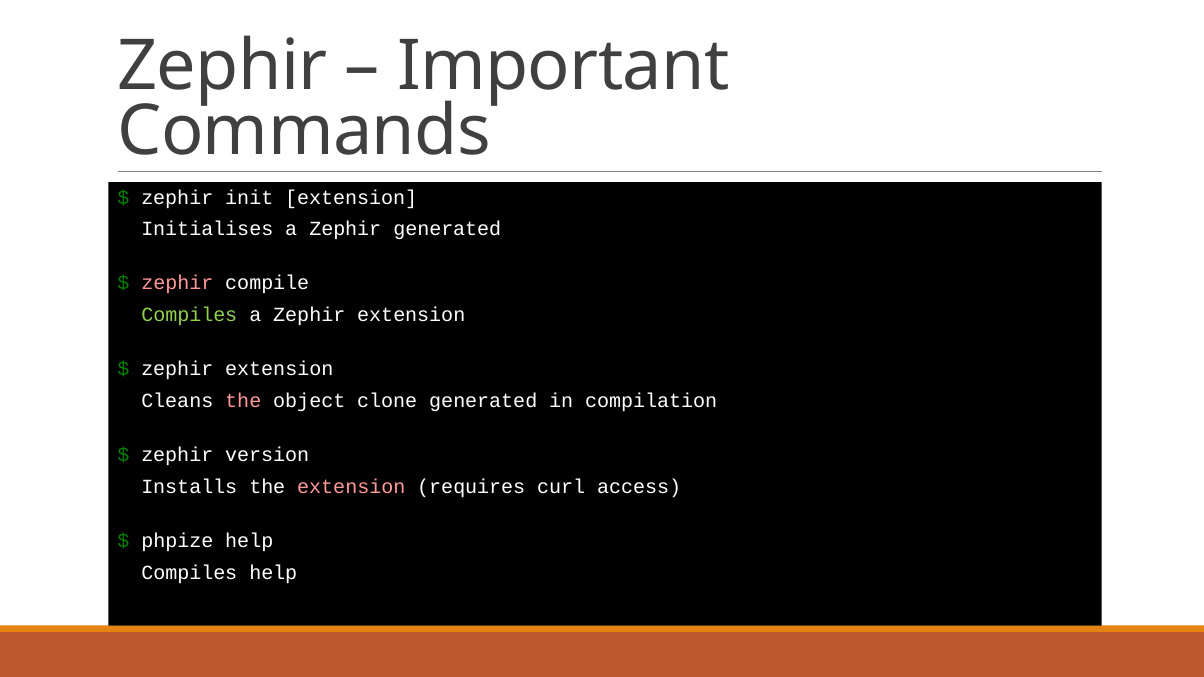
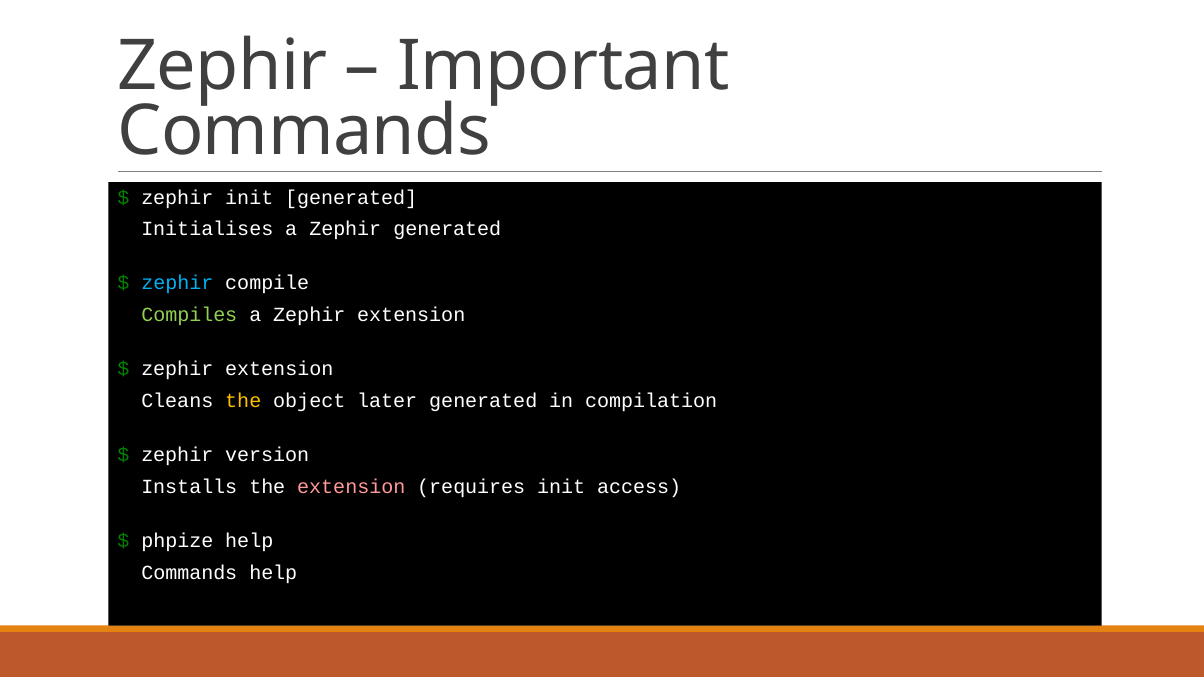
init extension: extension -> generated
zephir at (177, 283) colour: pink -> light blue
the at (243, 401) colour: pink -> yellow
clone: clone -> later
requires curl: curl -> init
Compiles at (189, 573): Compiles -> Commands
